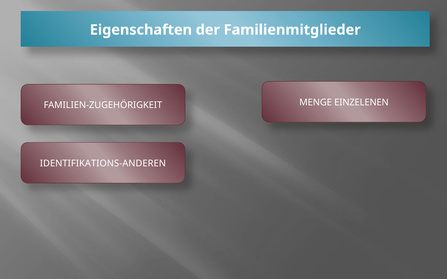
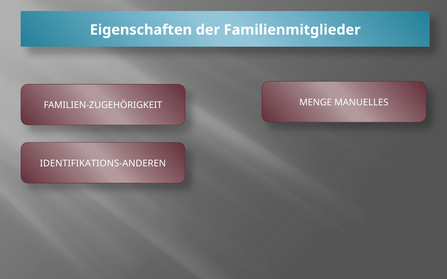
EINZELENEN: EINZELENEN -> MANUELLES
